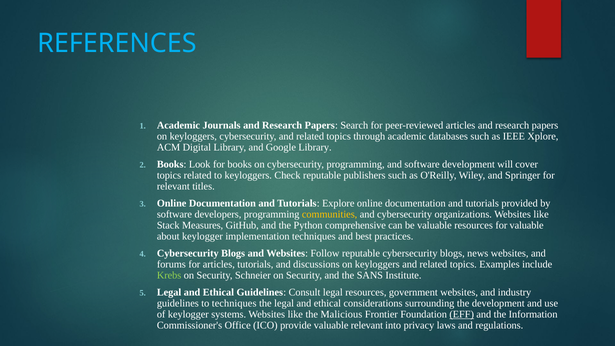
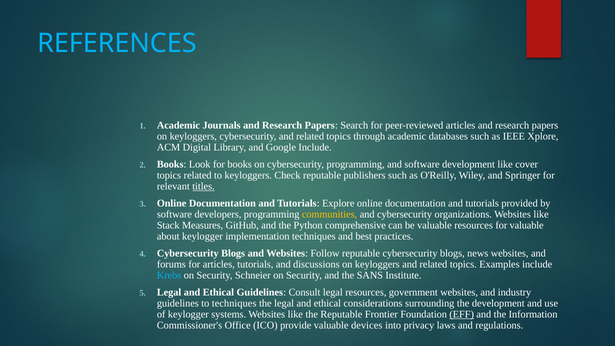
Google Library: Library -> Include
development will: will -> like
titles underline: none -> present
Krebs colour: light green -> light blue
the Malicious: Malicious -> Reputable
valuable relevant: relevant -> devices
